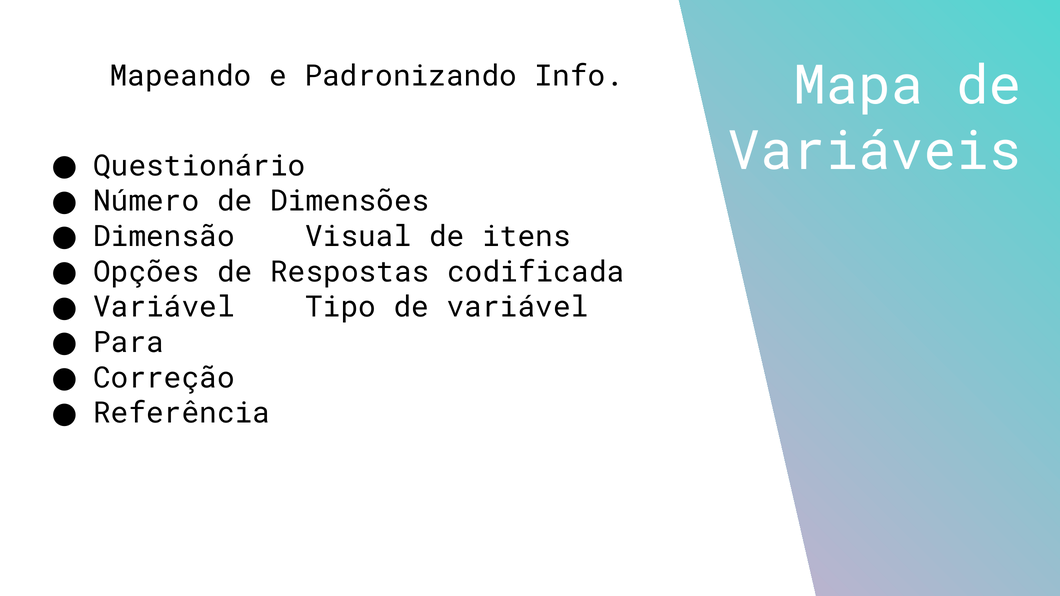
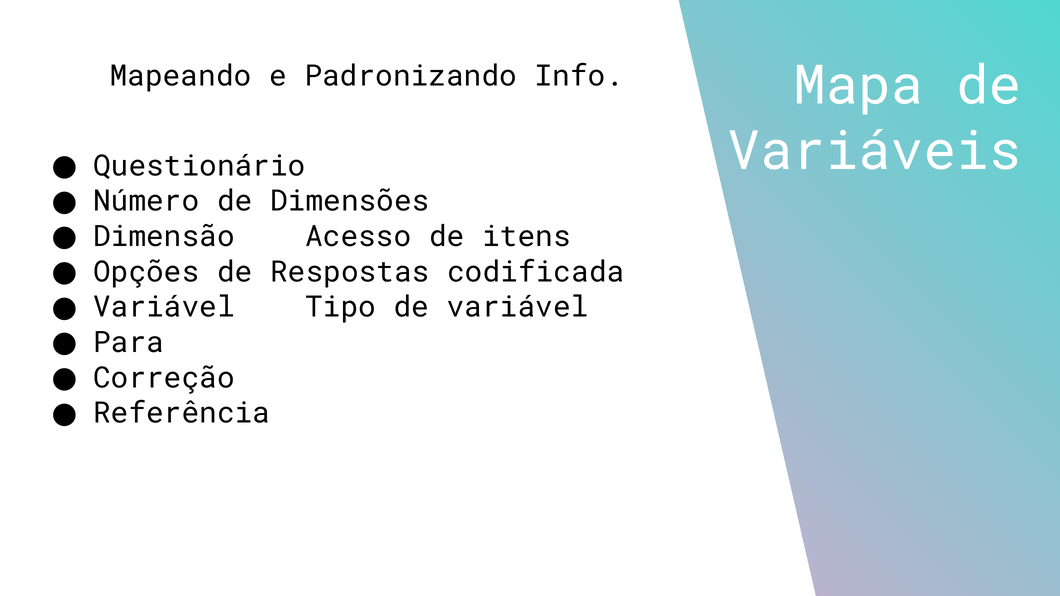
Visual: Visual -> Acesso
